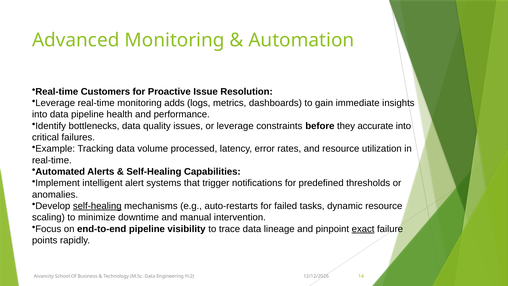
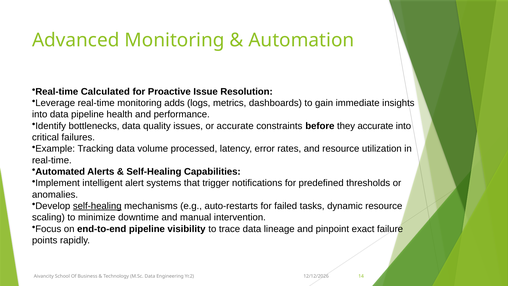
Customers: Customers -> Calculated
or leverage: leverage -> accurate
exact underline: present -> none
